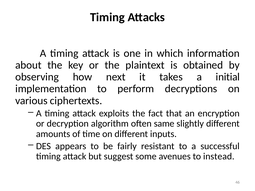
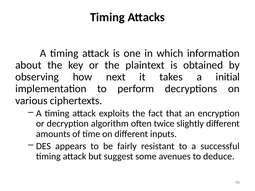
same: same -> twice
instead: instead -> deduce
